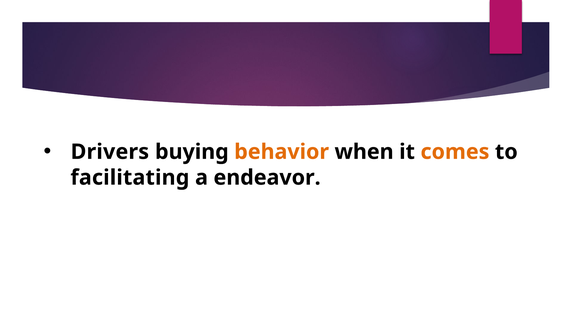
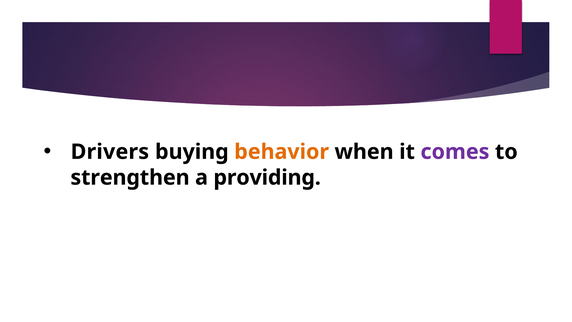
comes colour: orange -> purple
facilitating: facilitating -> strengthen
endeavor: endeavor -> providing
